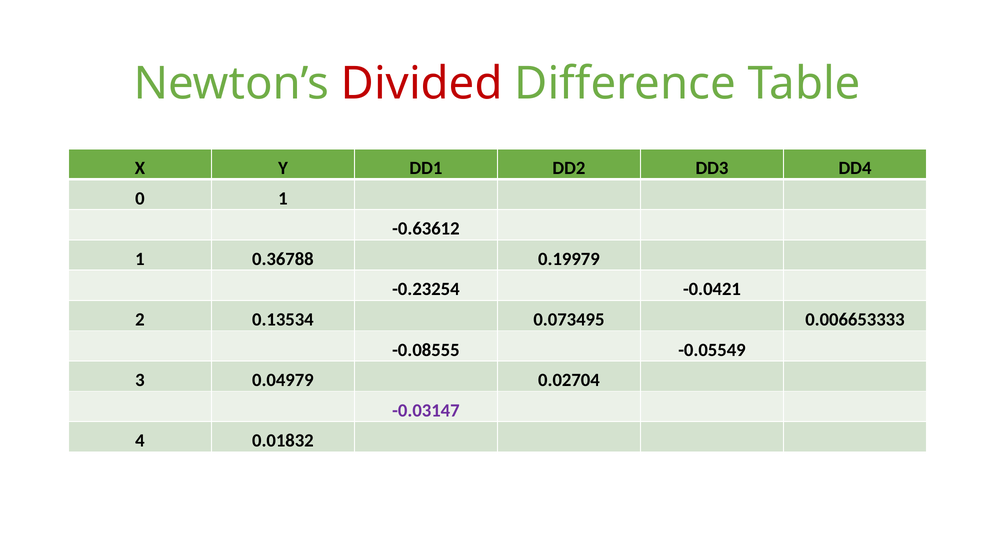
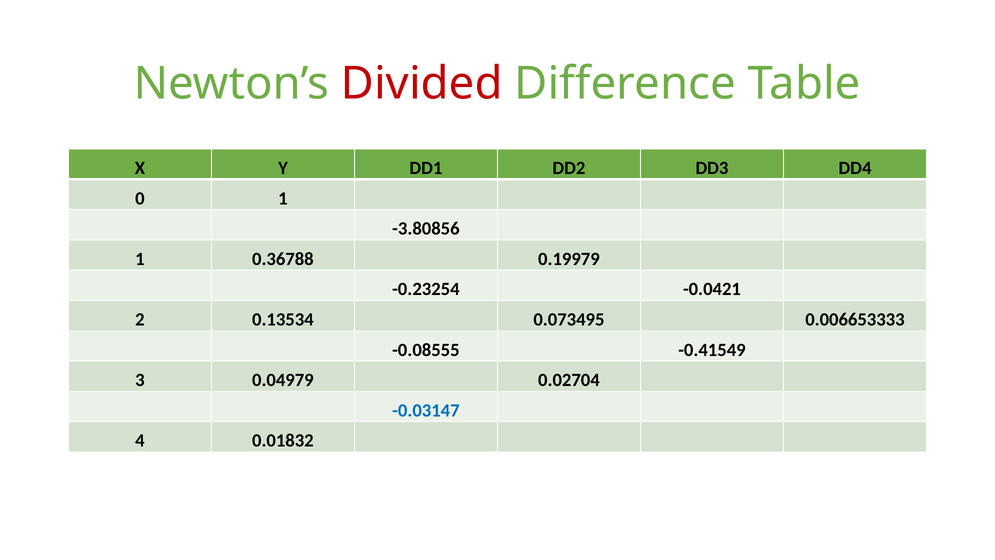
-0.63612: -0.63612 -> -3.80856
-0.05549: -0.05549 -> -0.41549
-0.03147 colour: purple -> blue
